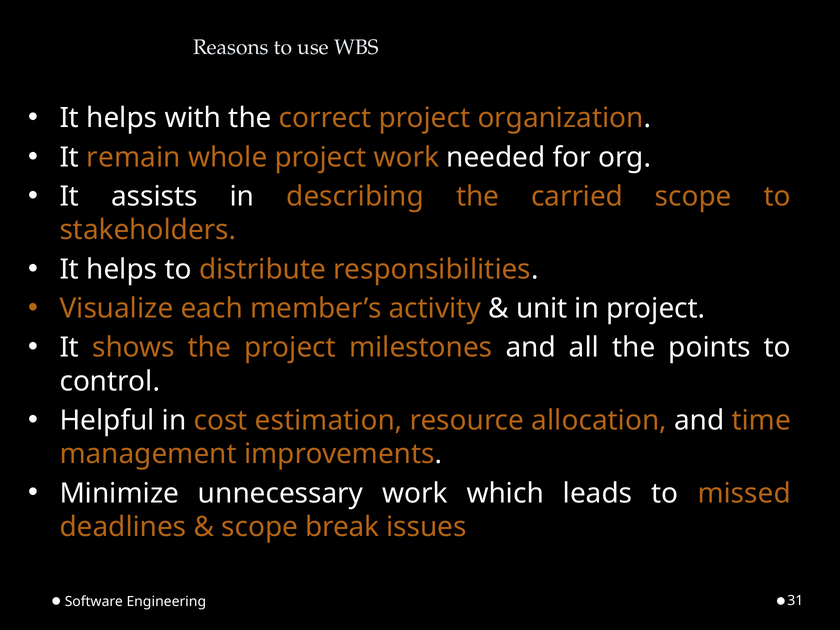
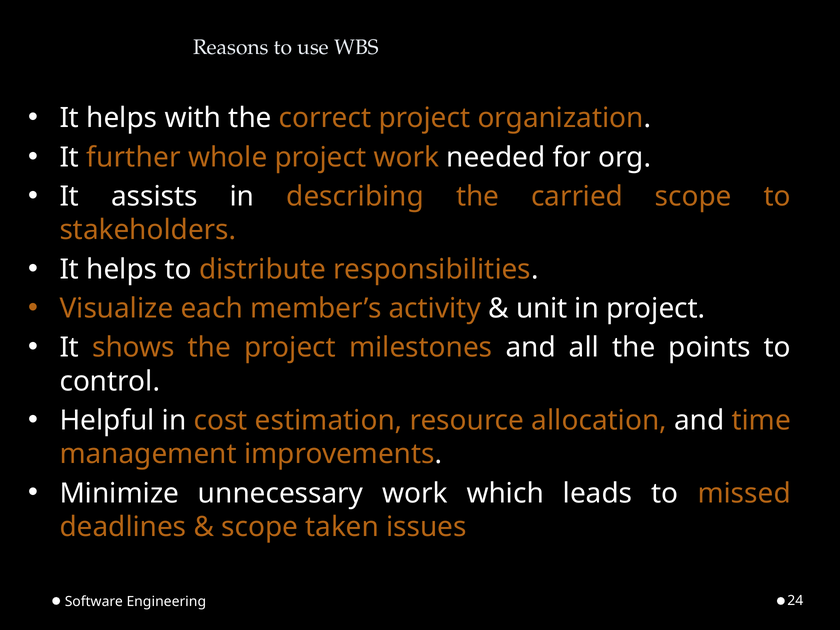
remain: remain -> further
break: break -> taken
31: 31 -> 24
